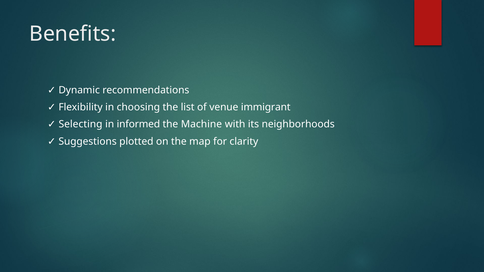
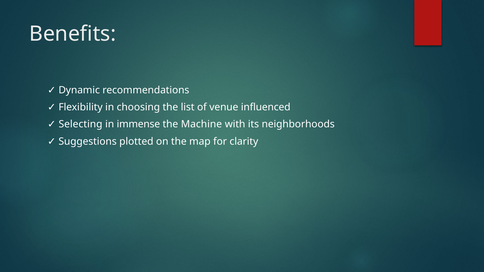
immigrant: immigrant -> influenced
informed: informed -> immense
